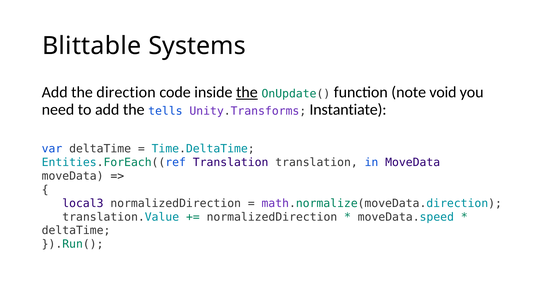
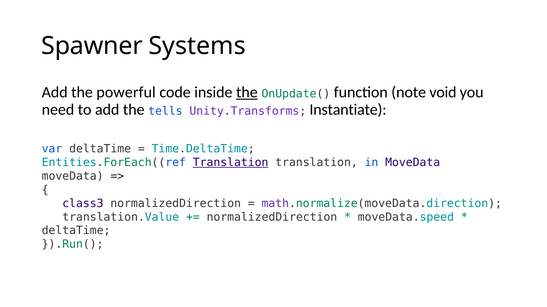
Blittable: Blittable -> Spawner
direction: direction -> powerful
Translation at (231, 163) underline: none -> present
local3: local3 -> class3
